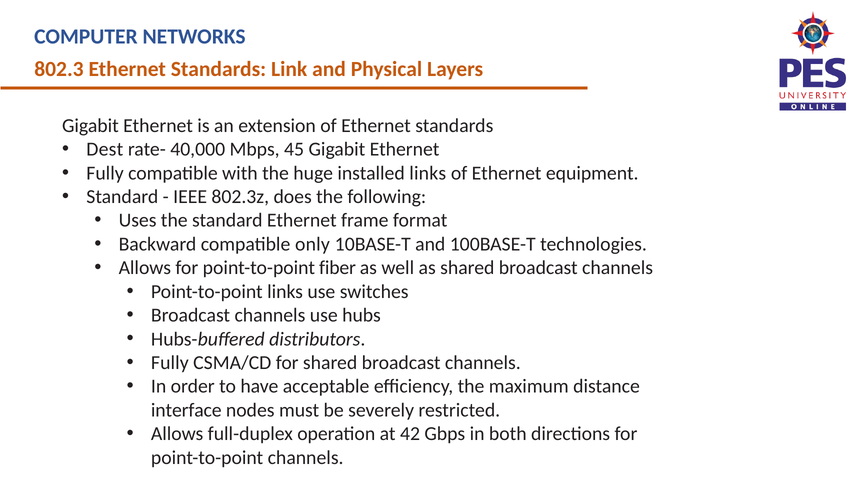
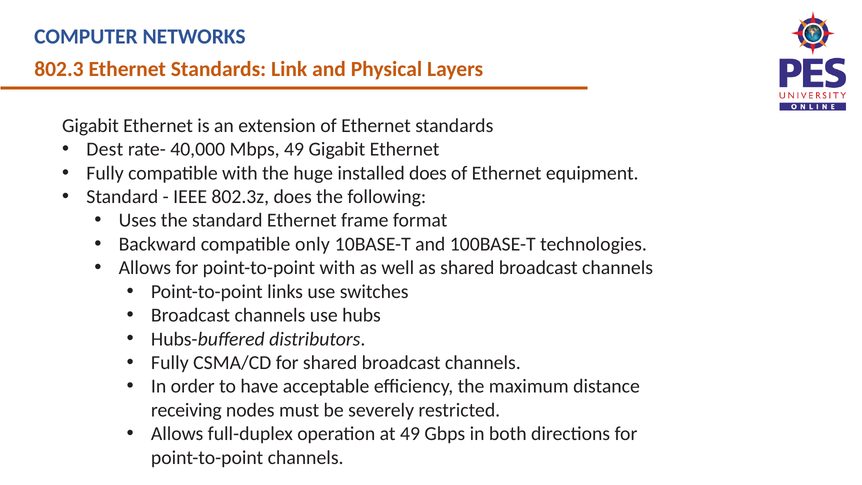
Mbps 45: 45 -> 49
installed links: links -> does
point-to-point fiber: fiber -> with
interface: interface -> receiving
at 42: 42 -> 49
